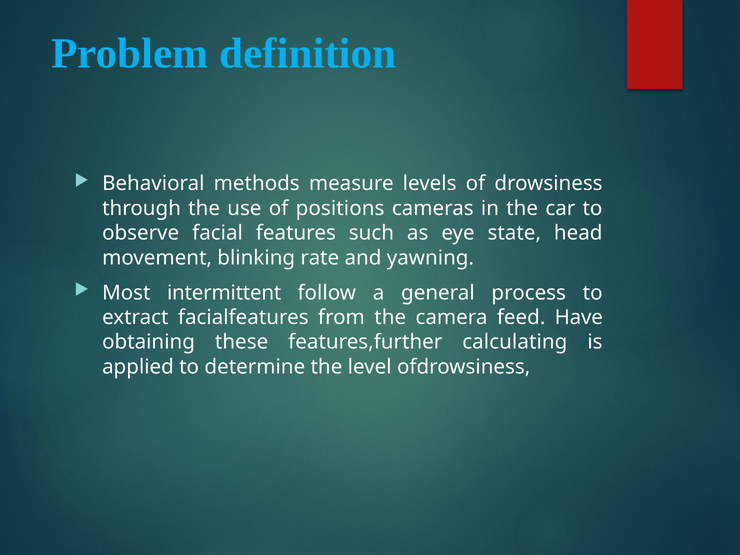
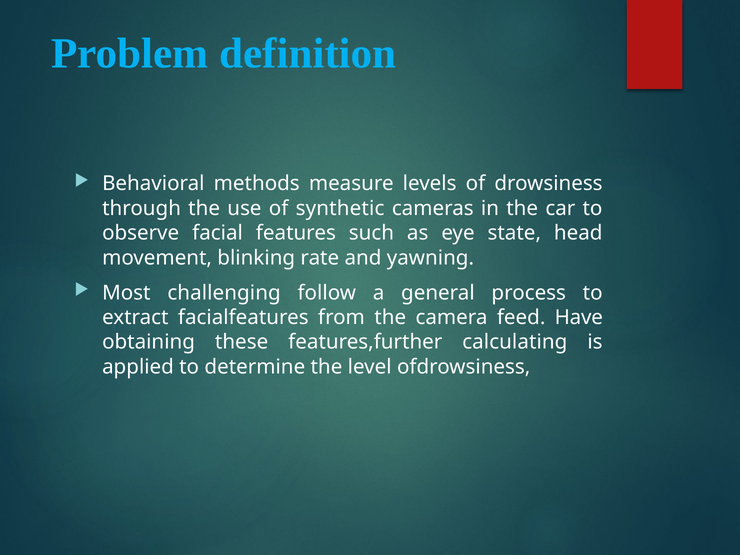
positions: positions -> synthetic
intermittent: intermittent -> challenging
